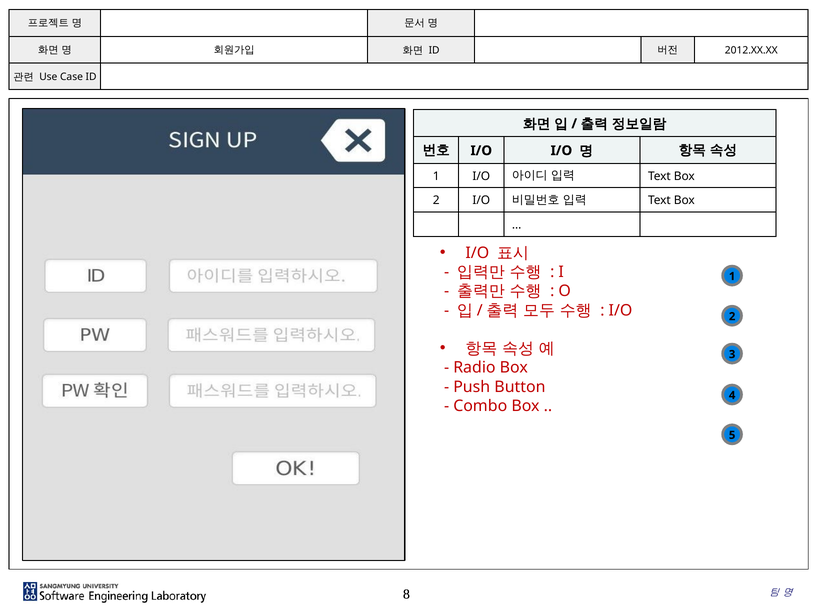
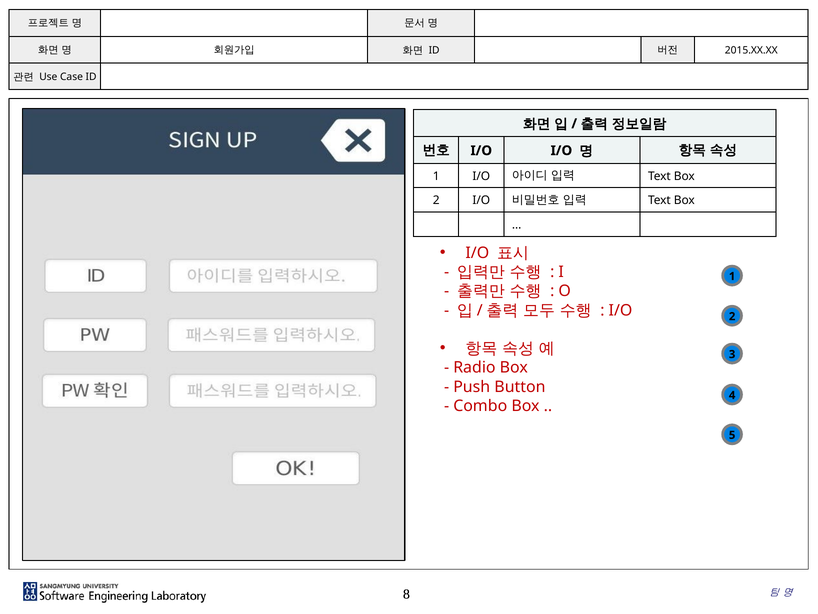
2012.XX.XX: 2012.XX.XX -> 2015.XX.XX
